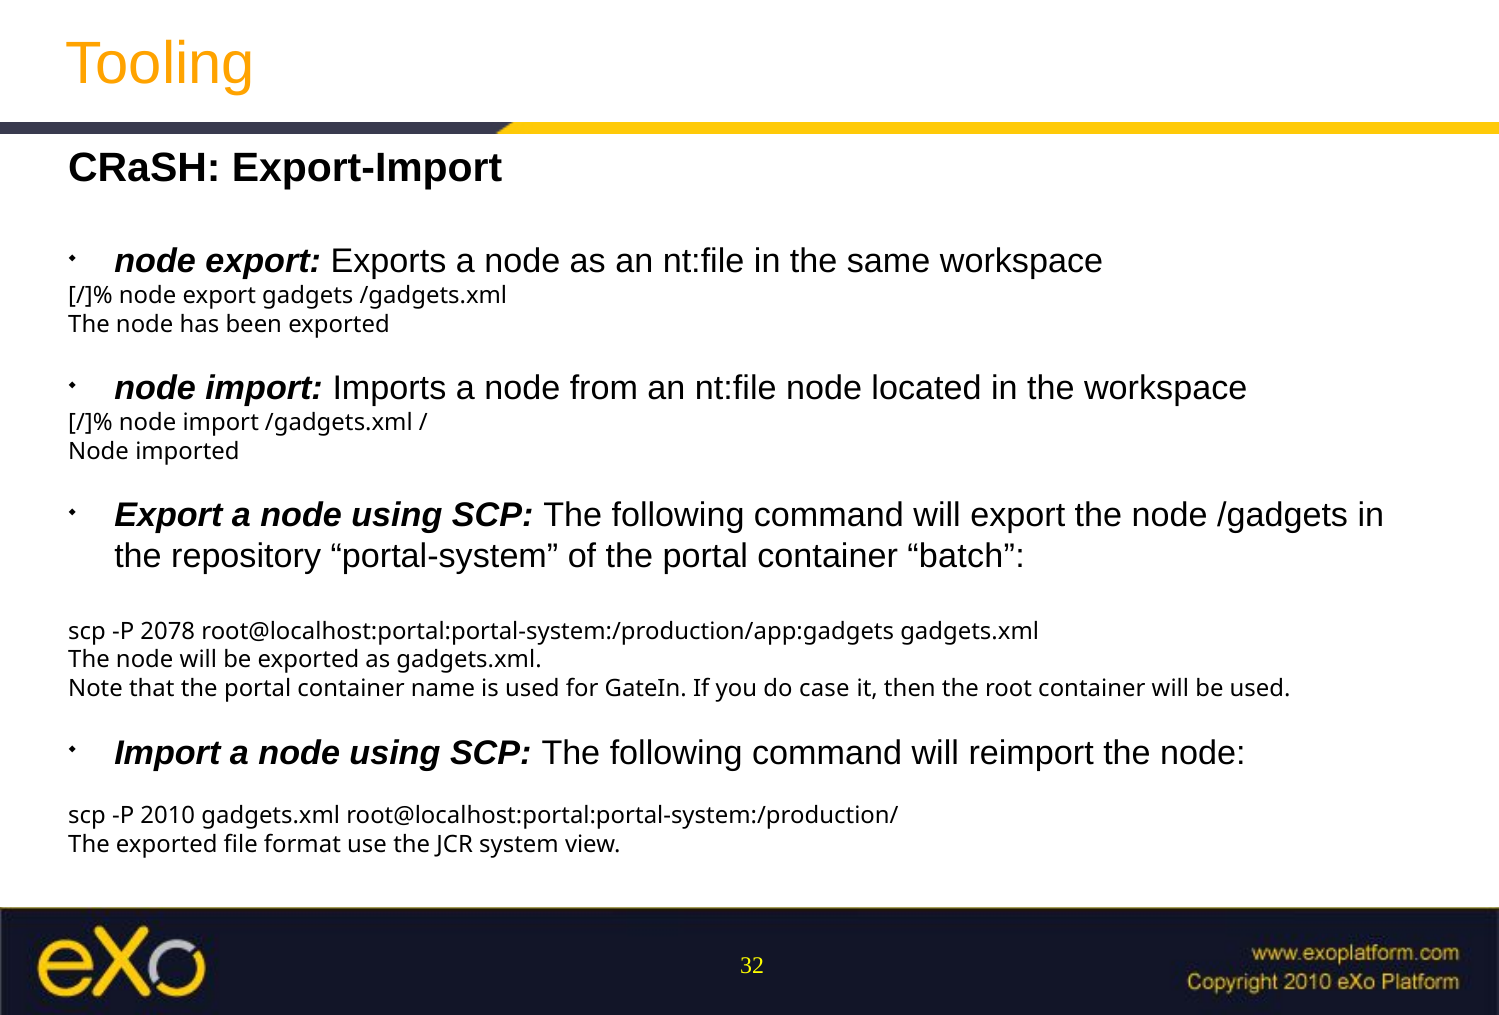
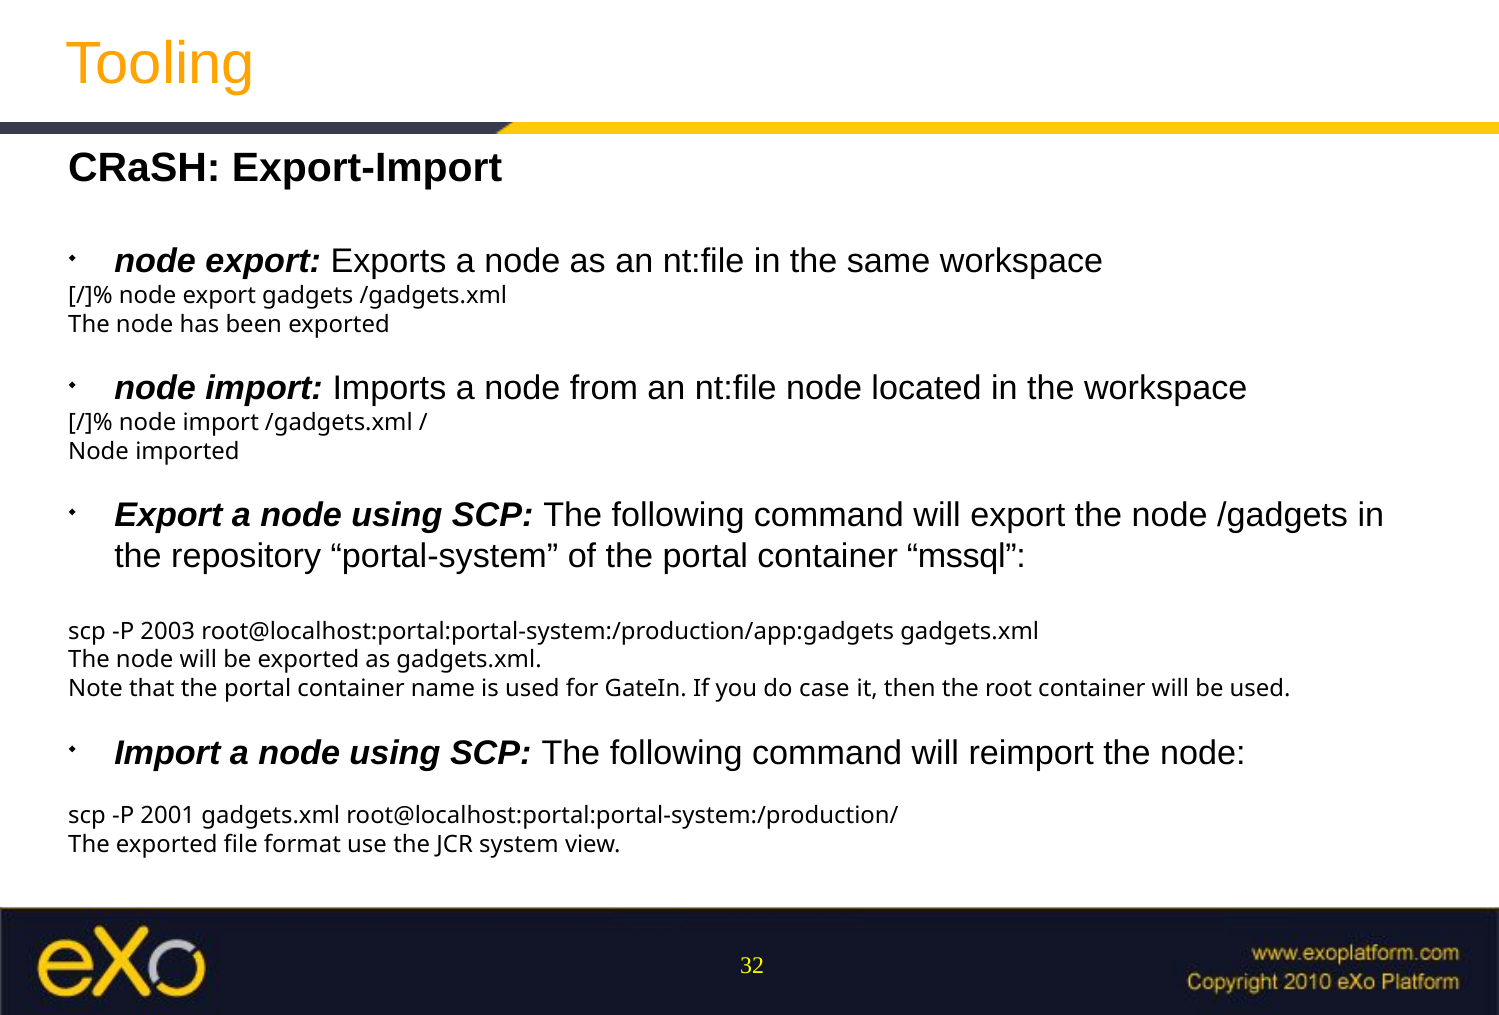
batch: batch -> mssql
2078: 2078 -> 2003
2010: 2010 -> 2001
